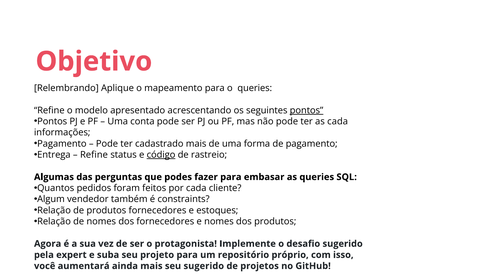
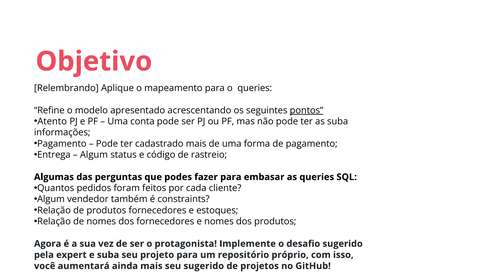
Pontos at (52, 122): Pontos -> Atento
as cada: cada -> suba
Refine at (94, 155): Refine -> Algum
código underline: present -> none
